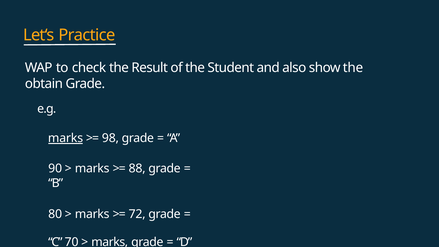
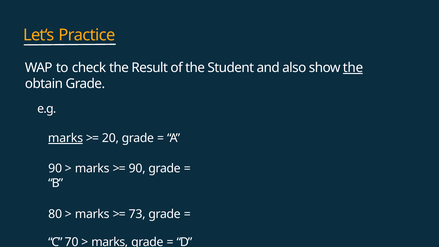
the at (353, 68) underline: none -> present
98: 98 -> 20
88 at (137, 169): 88 -> 90
72: 72 -> 73
